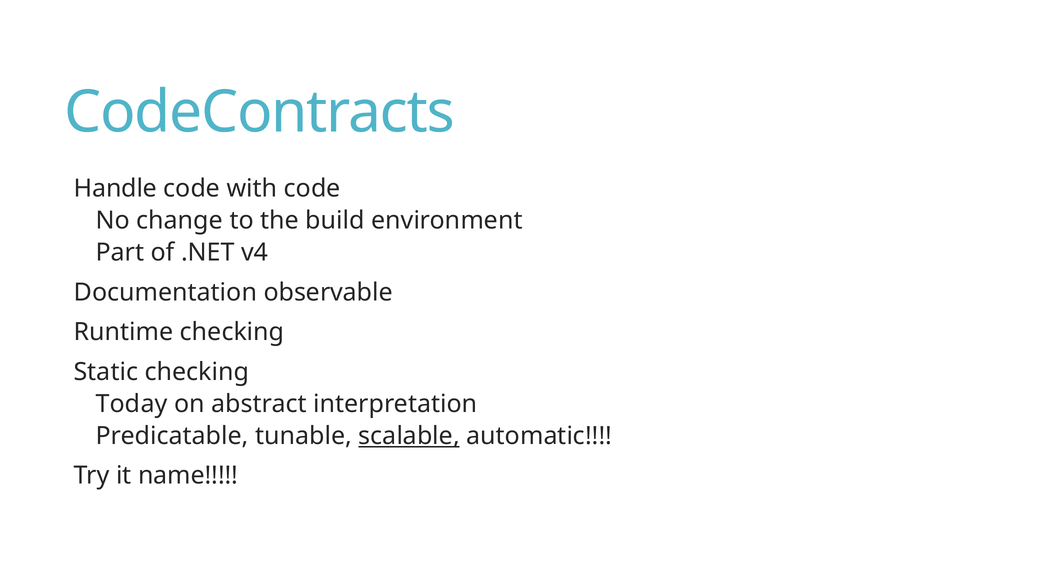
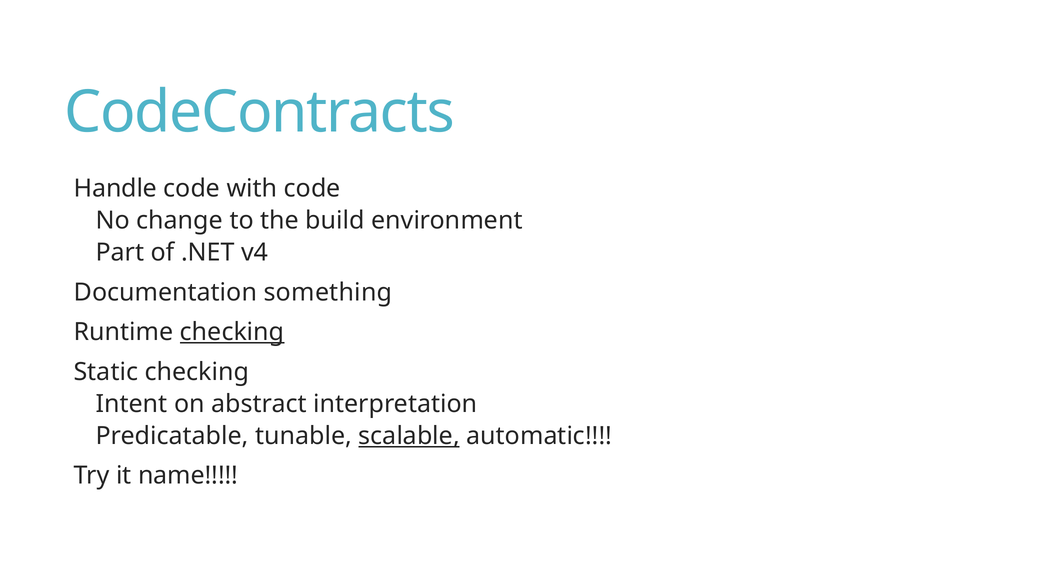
observable: observable -> something
checking at (232, 332) underline: none -> present
Today: Today -> Intent
